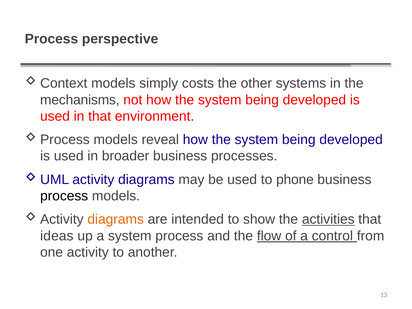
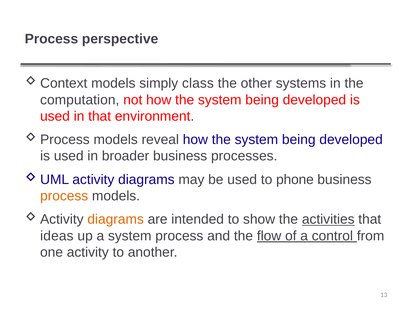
costs: costs -> class
mechanisms: mechanisms -> computation
process at (64, 196) colour: black -> orange
